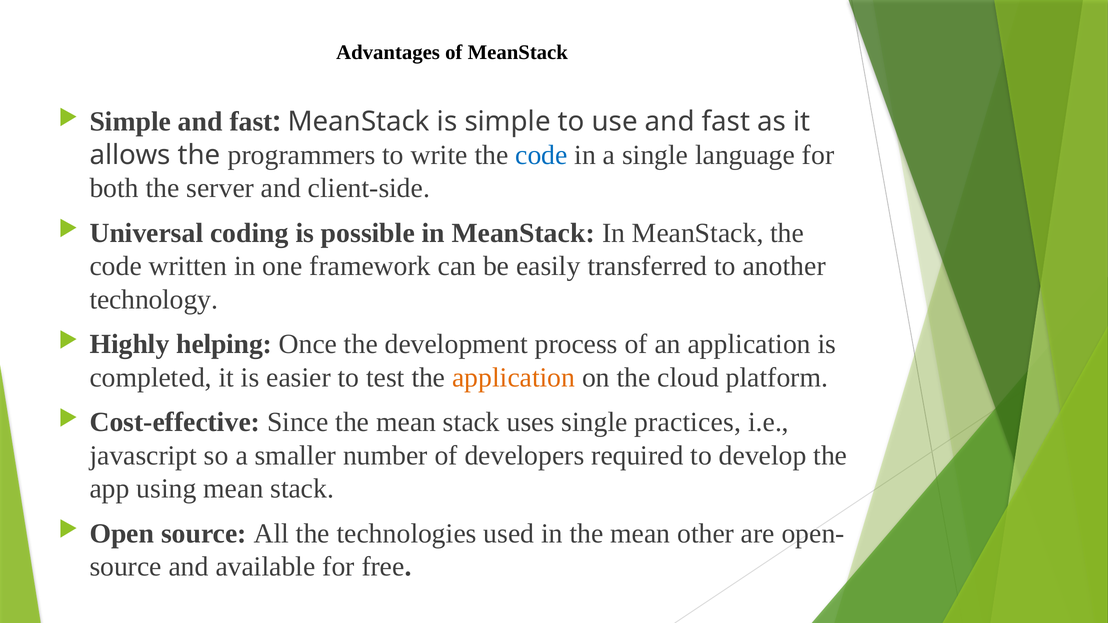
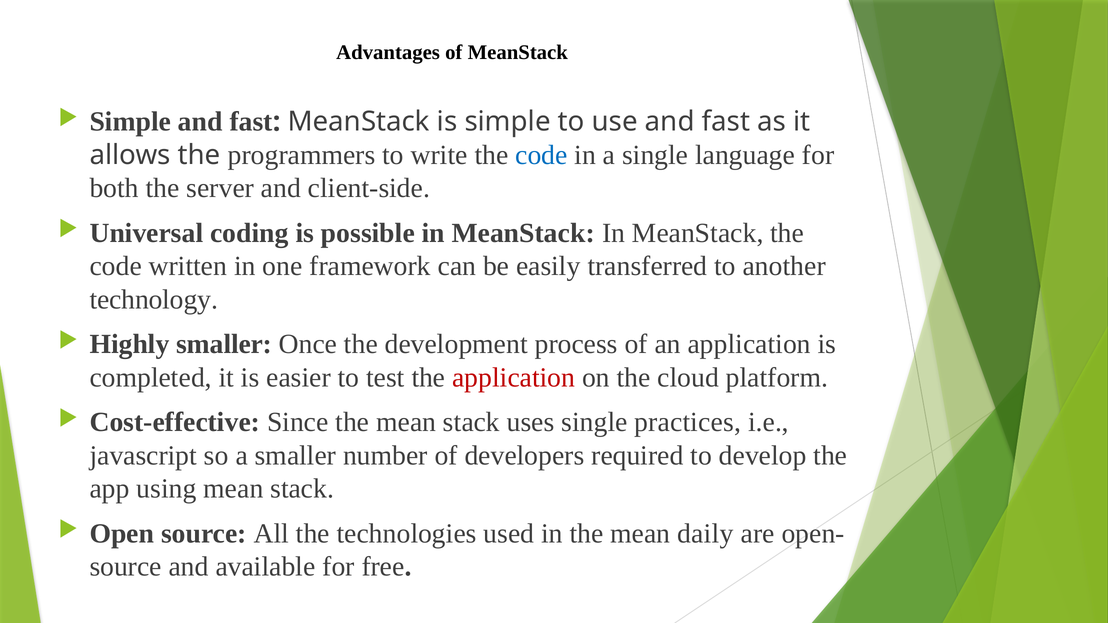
Highly helping: helping -> smaller
application at (514, 378) colour: orange -> red
other: other -> daily
